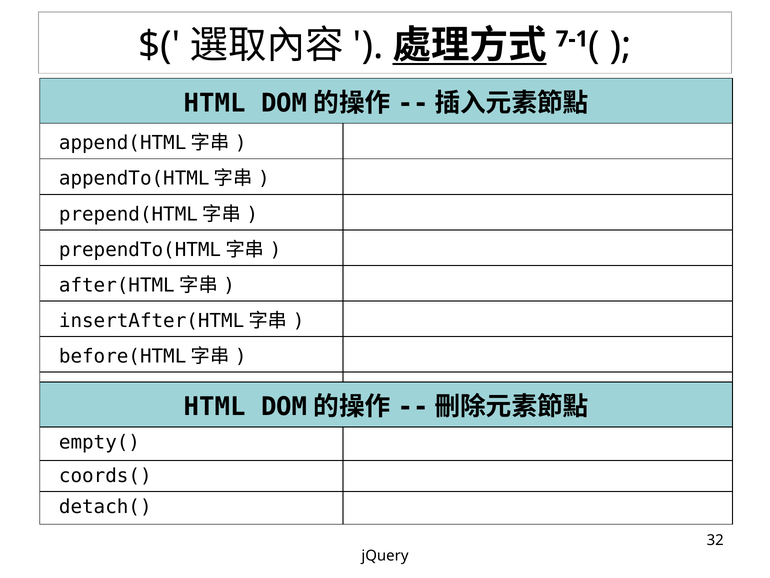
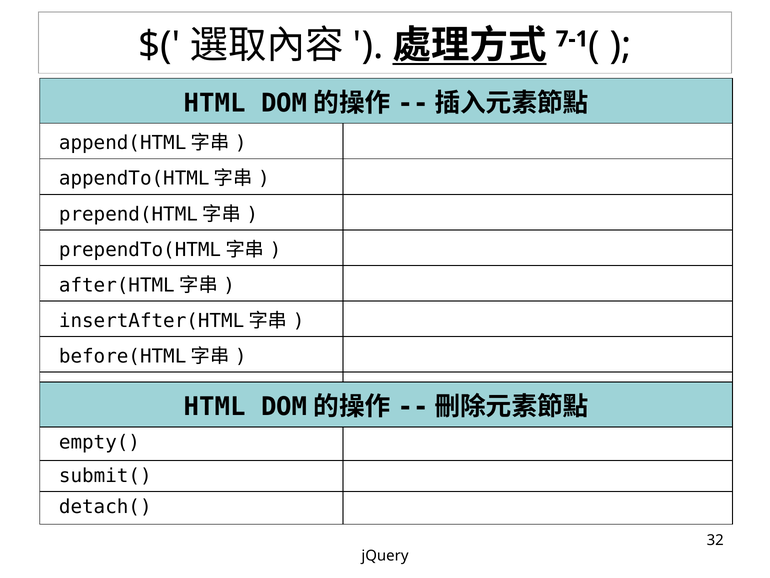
coords(: coords( -> submit(
